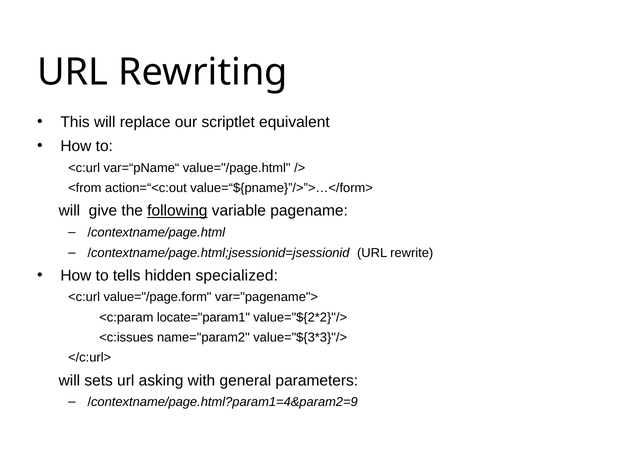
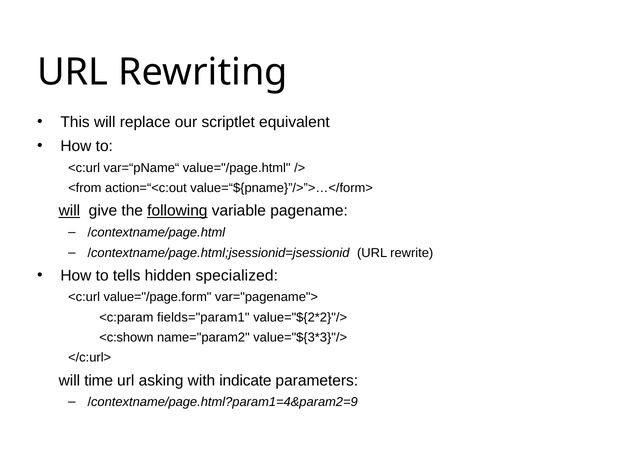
will at (69, 211) underline: none -> present
locate="param1: locate="param1 -> fields="param1
<c:issues: <c:issues -> <c:shown
sets: sets -> time
general: general -> indicate
